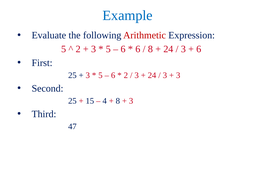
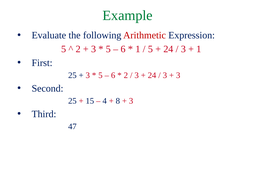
Example colour: blue -> green
6 at (138, 49): 6 -> 1
8 at (150, 49): 8 -> 5
6 at (199, 49): 6 -> 1
